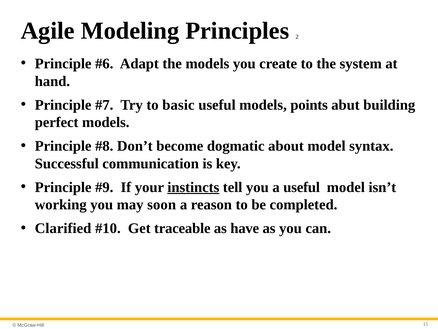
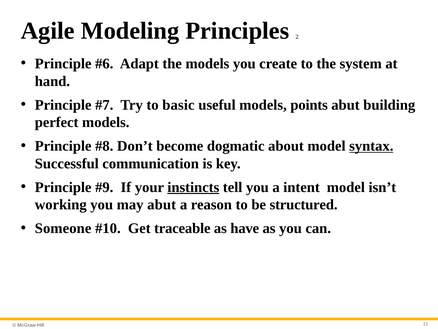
syntax underline: none -> present
a useful: useful -> intent
may soon: soon -> abut
completed: completed -> structured
Clarified: Clarified -> Someone
